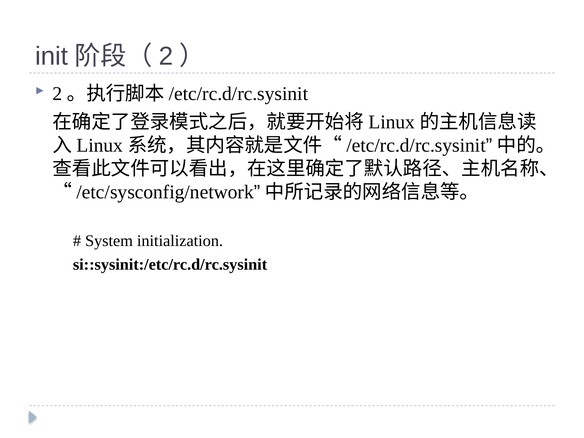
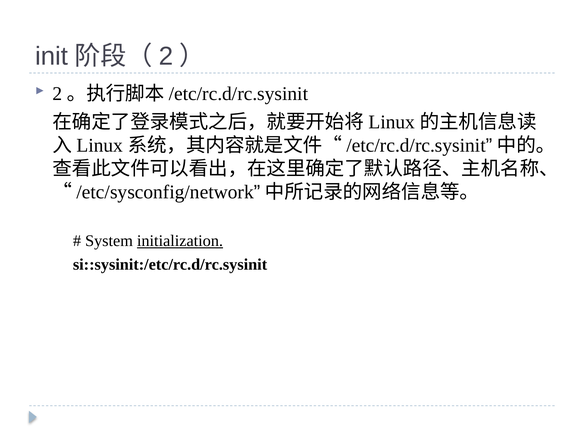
initialization underline: none -> present
